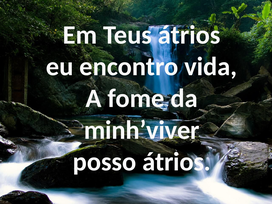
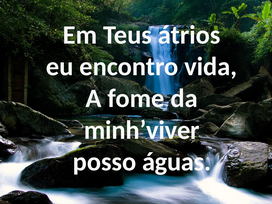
posso átrios: átrios -> águas
